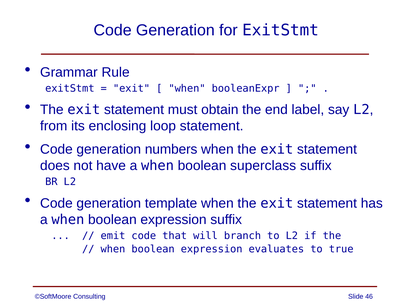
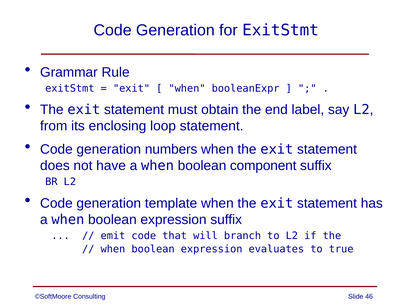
superclass: superclass -> component
